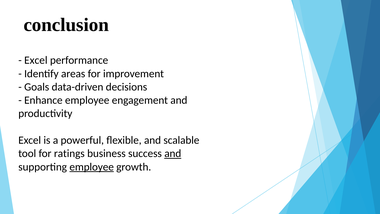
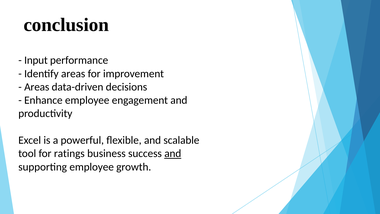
Excel at (36, 60): Excel -> Input
Goals at (37, 87): Goals -> Areas
employee at (92, 167) underline: present -> none
